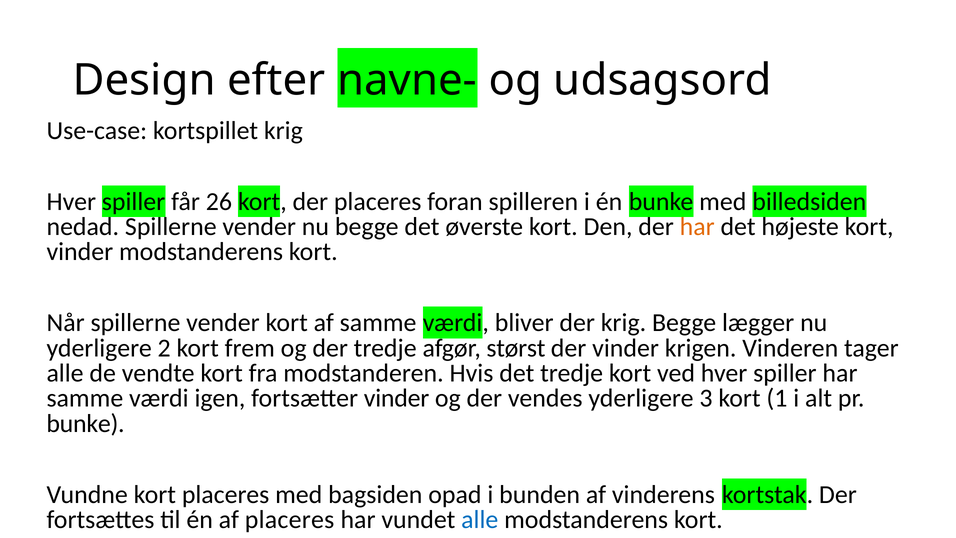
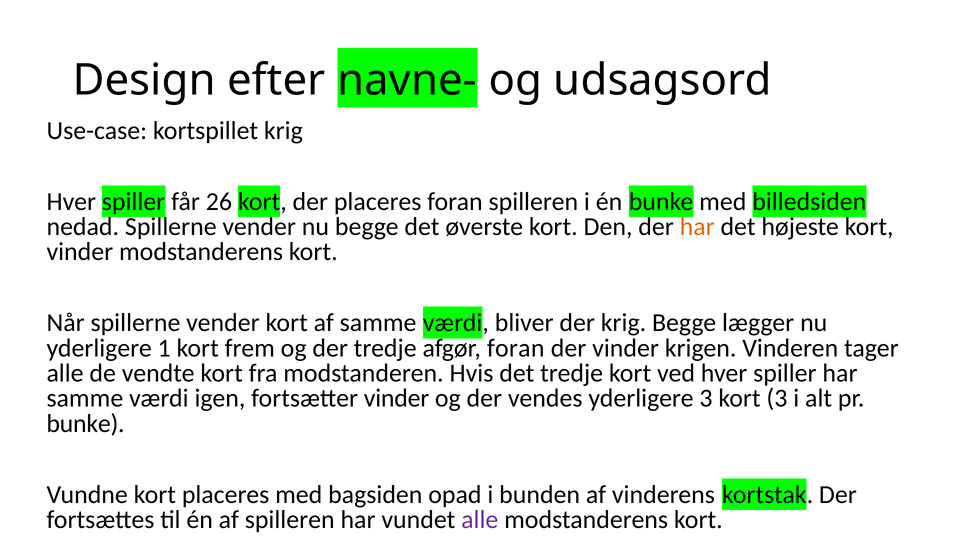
2: 2 -> 1
afgør størst: størst -> foran
kort 1: 1 -> 3
af placeres: placeres -> spilleren
alle at (480, 519) colour: blue -> purple
